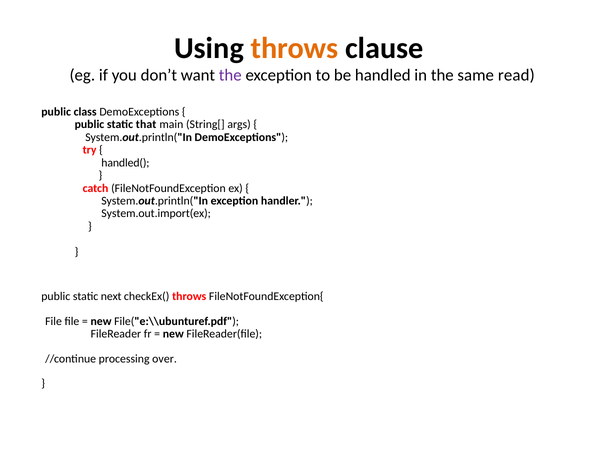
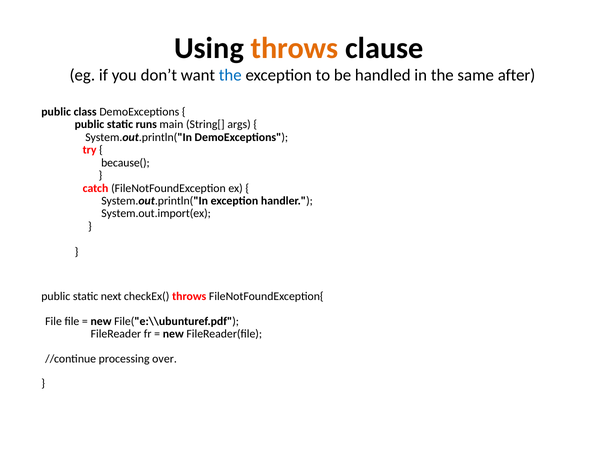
the at (230, 75) colour: purple -> blue
read: read -> after
that: that -> runs
handled(: handled( -> because(
